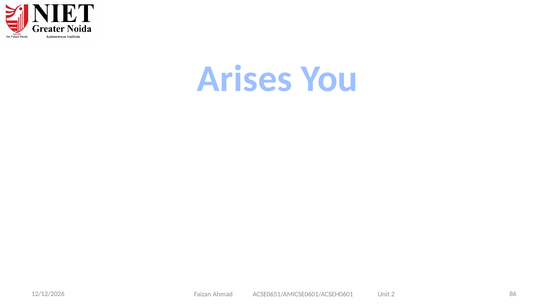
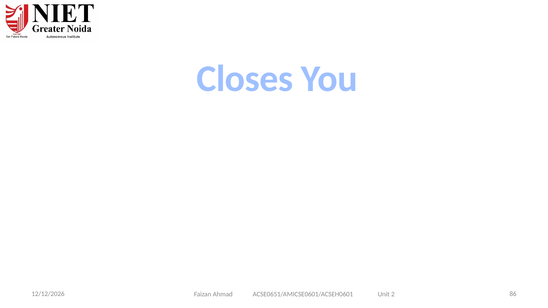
Arises: Arises -> Closes
